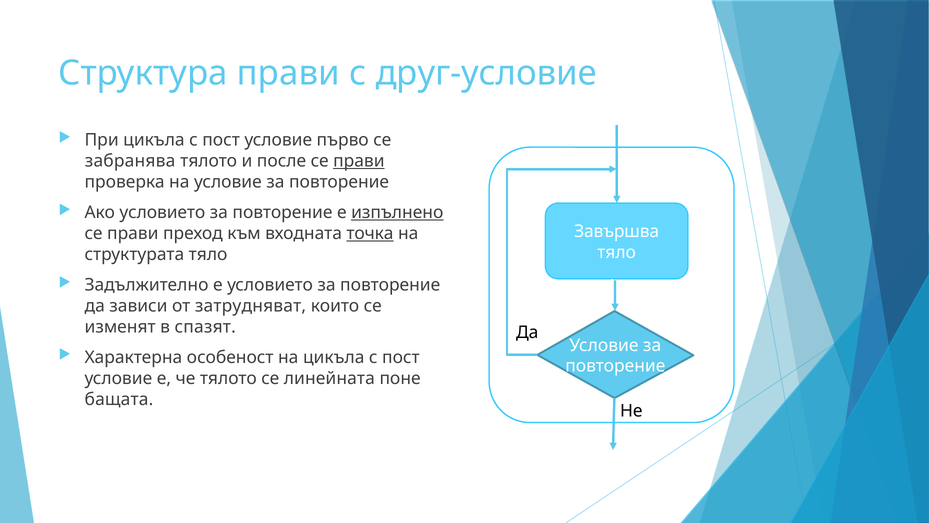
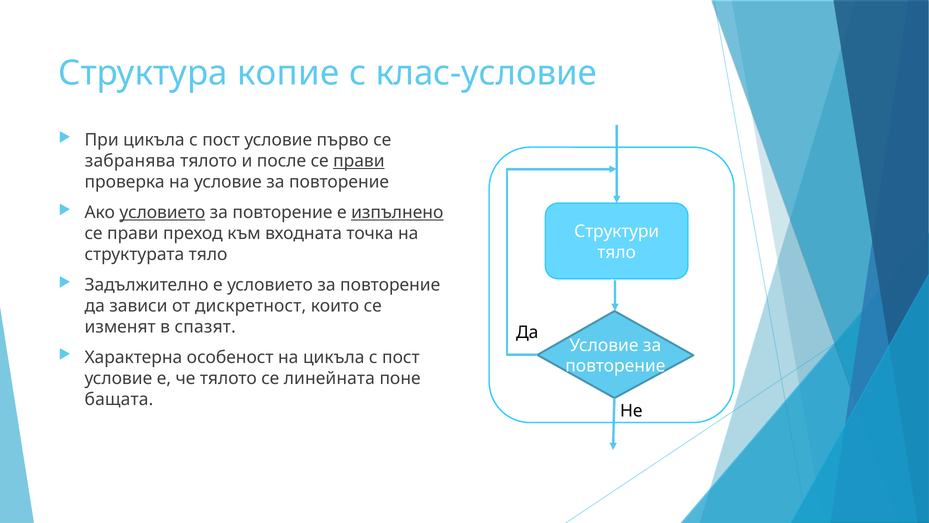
Структура прави: прави -> копие
друг-условие: друг-условие -> клас-условие
условието at (162, 212) underline: none -> present
Завършва: Завършва -> Структури
точка underline: present -> none
затрудняват: затрудняват -> дискретност
